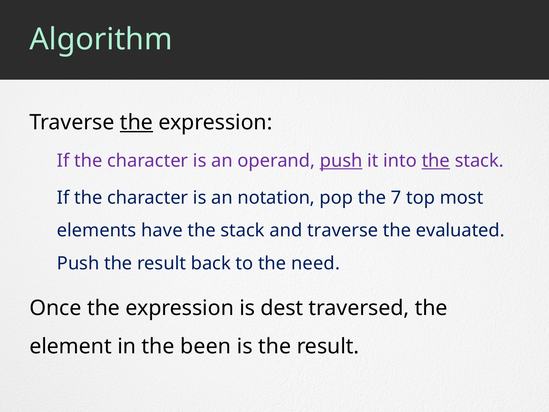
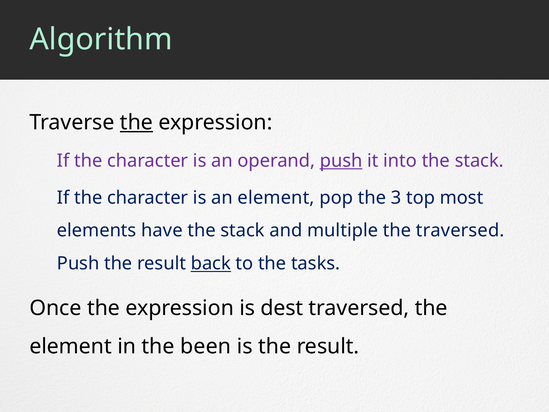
the at (436, 161) underline: present -> none
an notation: notation -> element
7: 7 -> 3
and traverse: traverse -> multiple
the evaluated: evaluated -> traversed
back underline: none -> present
need: need -> tasks
